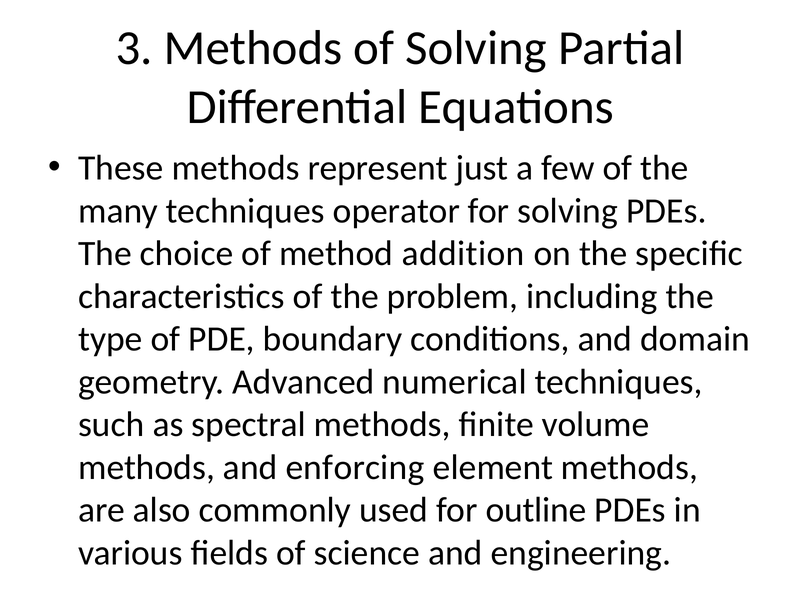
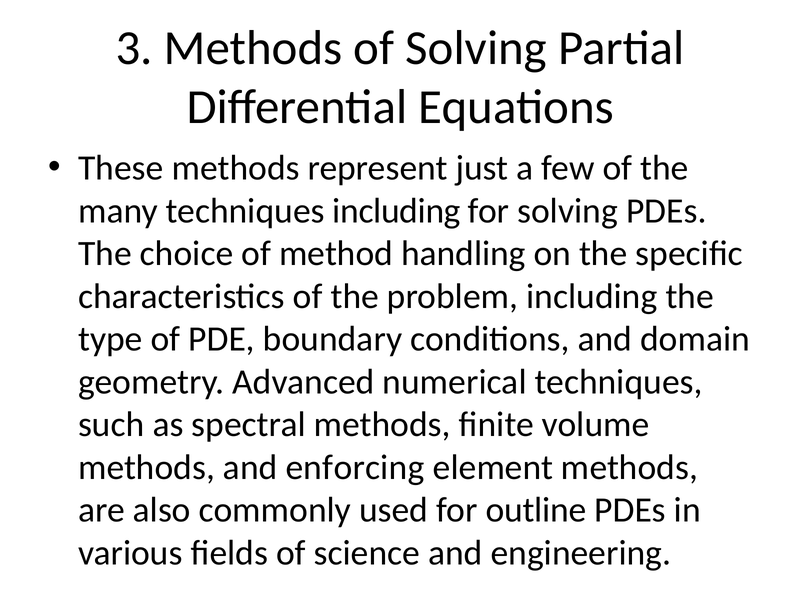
techniques operator: operator -> including
addition: addition -> handling
